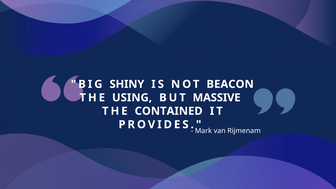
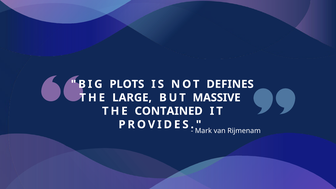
SHINY: SHINY -> PLOTS
BEACON: BEACON -> DEFINES
USING: USING -> LARGE
